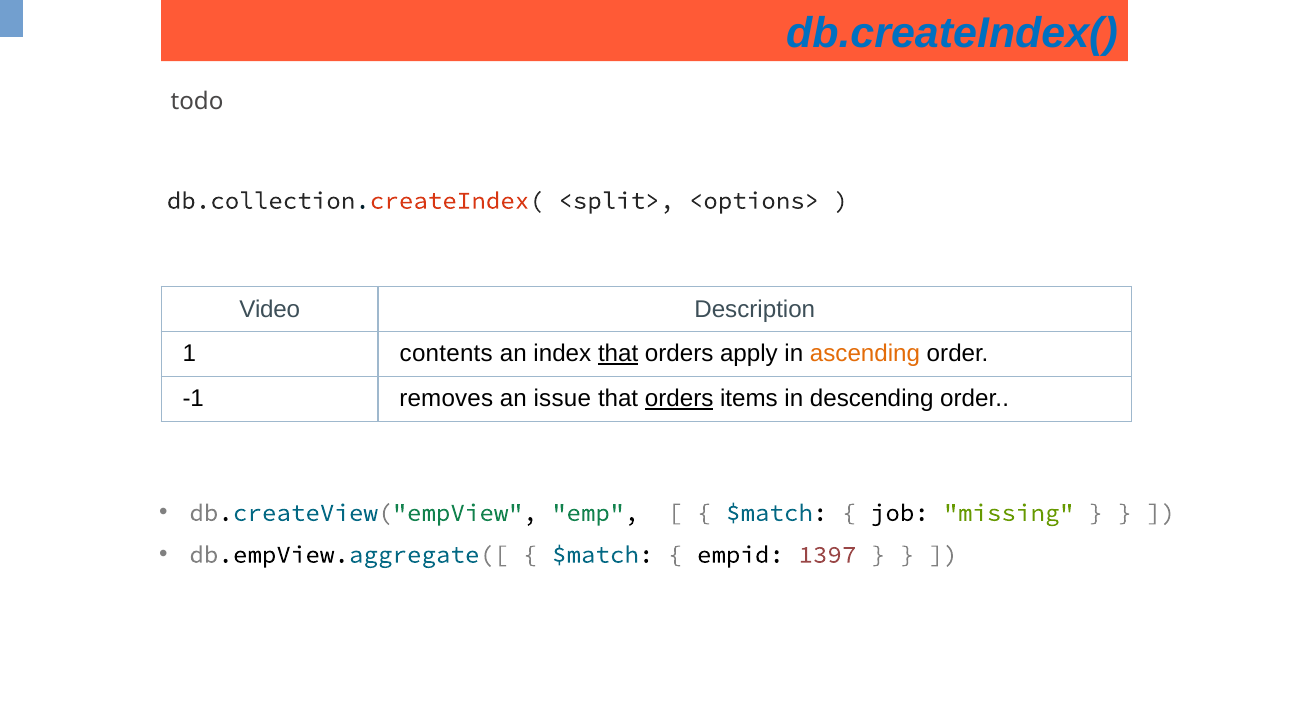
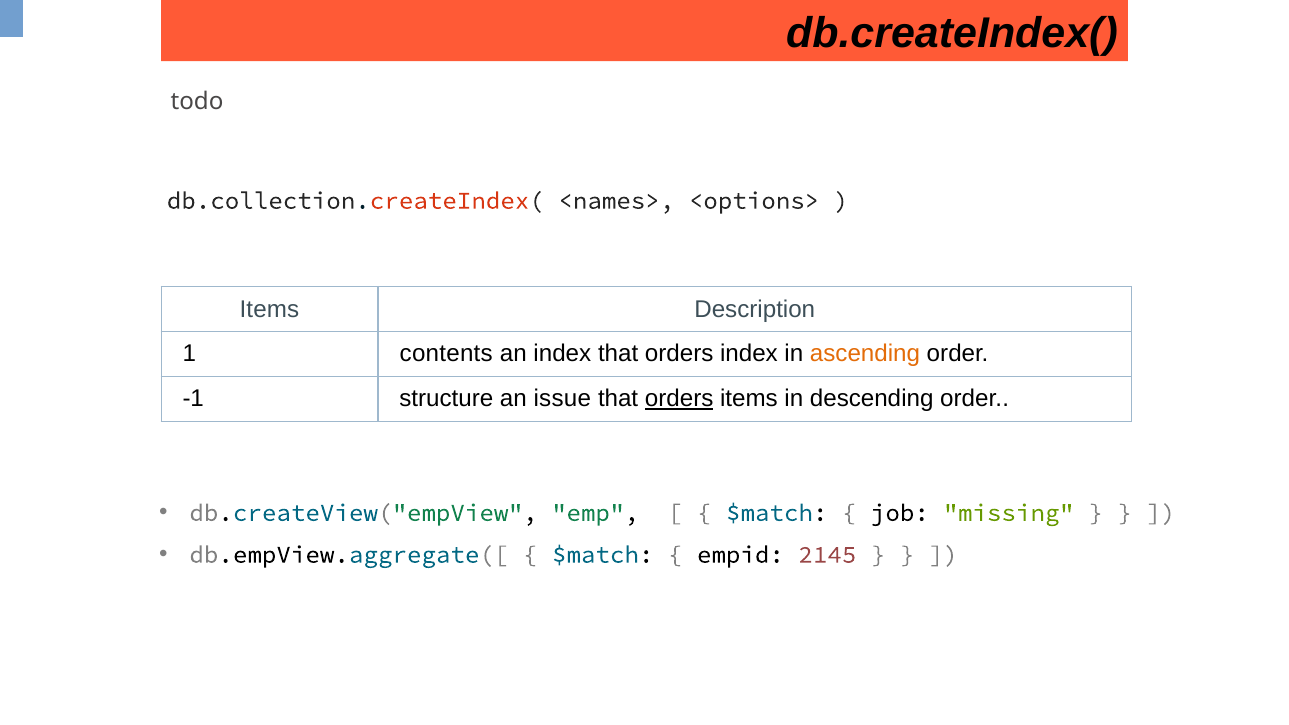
db.createIndex( colour: blue -> black
<split>: <split> -> <names>
Video at (270, 309): Video -> Items
that at (618, 353) underline: present -> none
orders apply: apply -> index
removes: removes -> structure
1397: 1397 -> 2145
